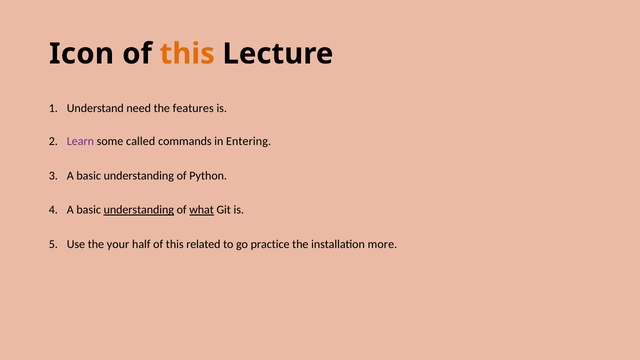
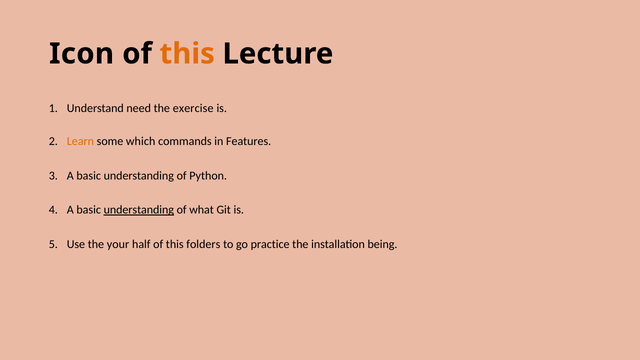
features: features -> exercise
Learn colour: purple -> orange
called: called -> which
Entering: Entering -> Features
what underline: present -> none
related: related -> folders
more: more -> being
